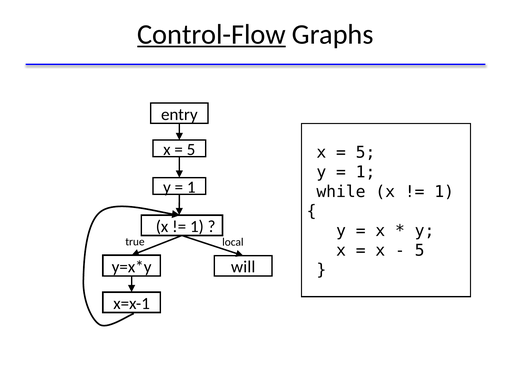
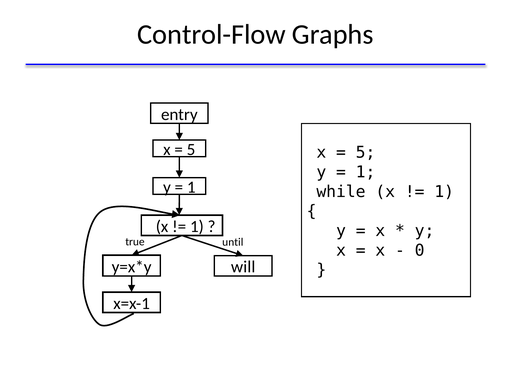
Control-Flow underline: present -> none
local: local -> until
5 at (420, 250): 5 -> 0
